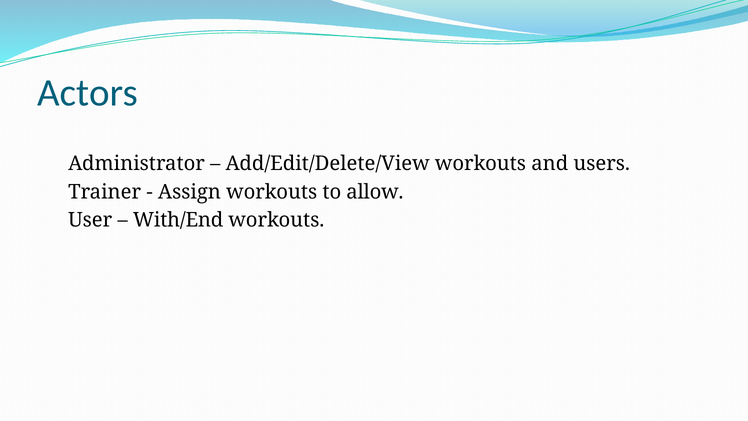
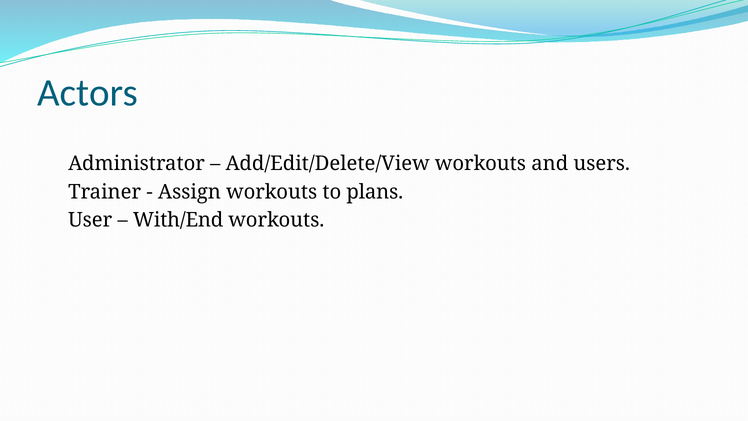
allow: allow -> plans
